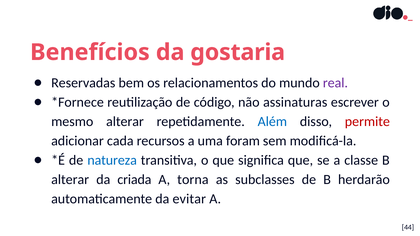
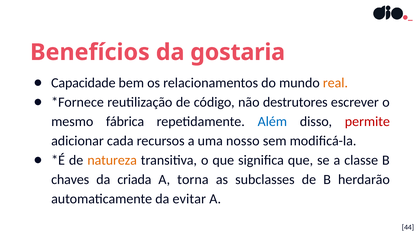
Reservadas: Reservadas -> Capacidade
real colour: purple -> orange
assinaturas: assinaturas -> destrutores
mesmo alterar: alterar -> fábrica
foram: foram -> nosso
natureza colour: blue -> orange
alterar at (70, 180): alterar -> chaves
